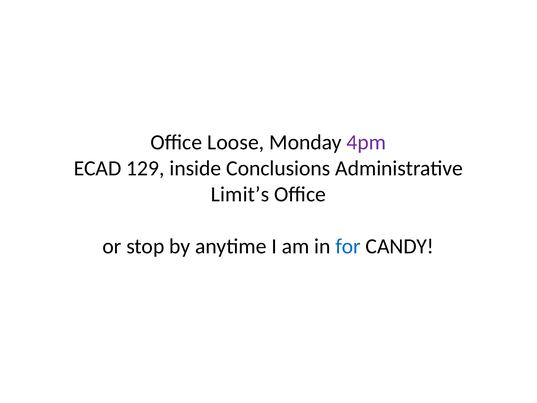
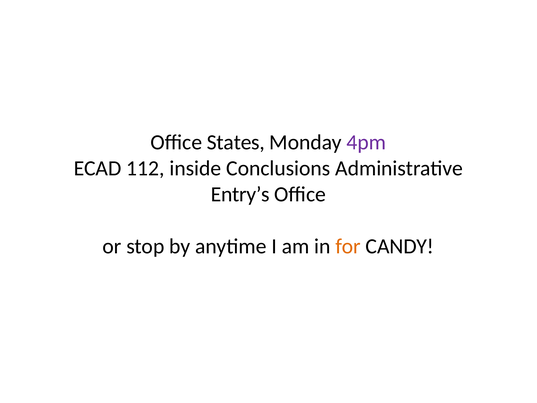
Loose: Loose -> States
129: 129 -> 112
Limit’s: Limit’s -> Entry’s
for colour: blue -> orange
